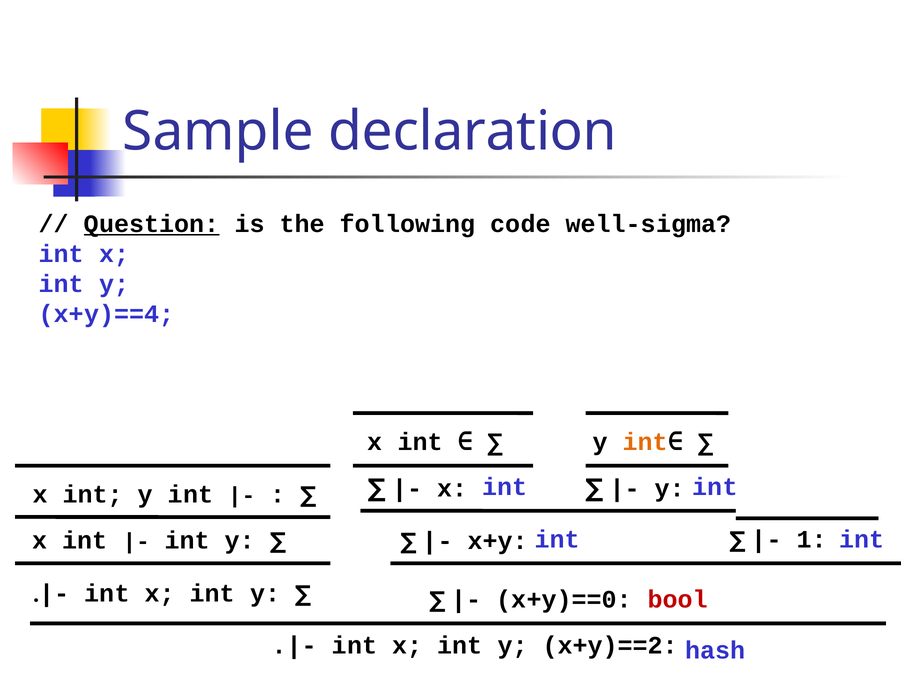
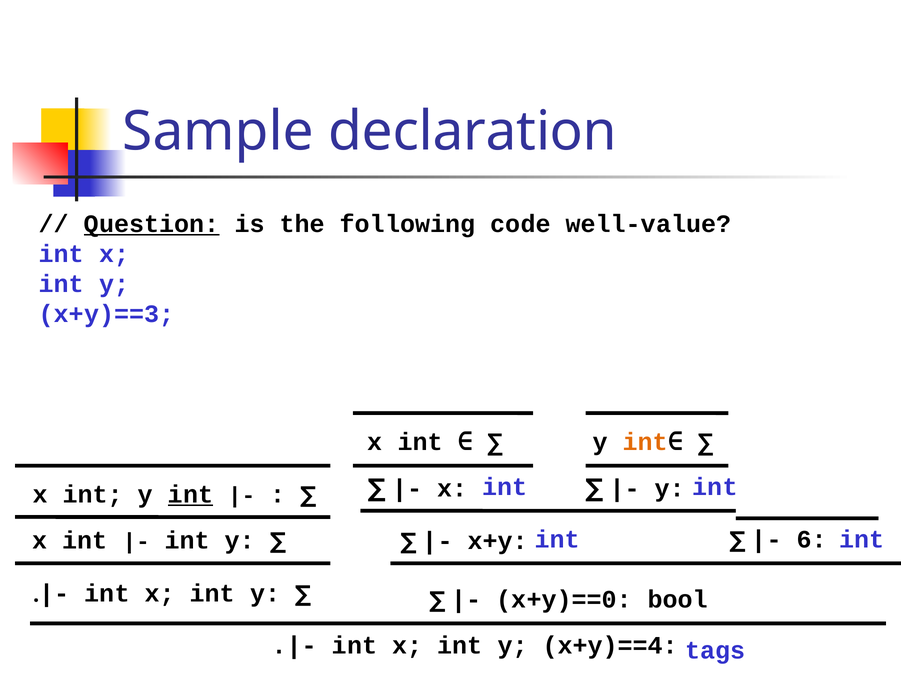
well-sigma: well-sigma -> well-value
x+y)==4: x+y)==4 -> x+y)==3
int at (191, 494) underline: none -> present
1: 1 -> 6
bool colour: red -> black
x+y)==2: x+y)==2 -> x+y)==4
hash: hash -> tags
